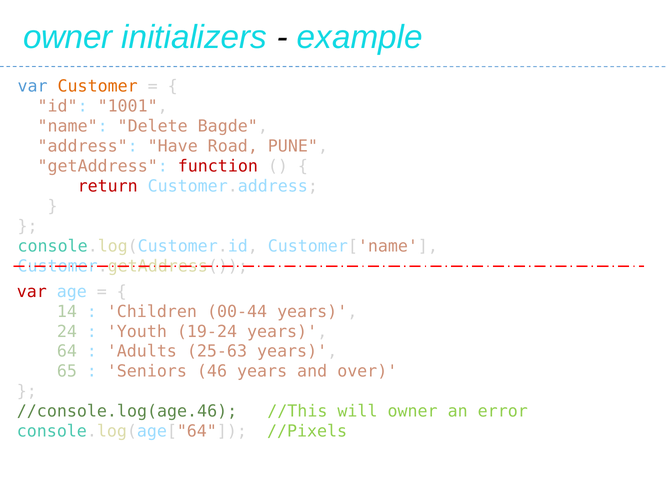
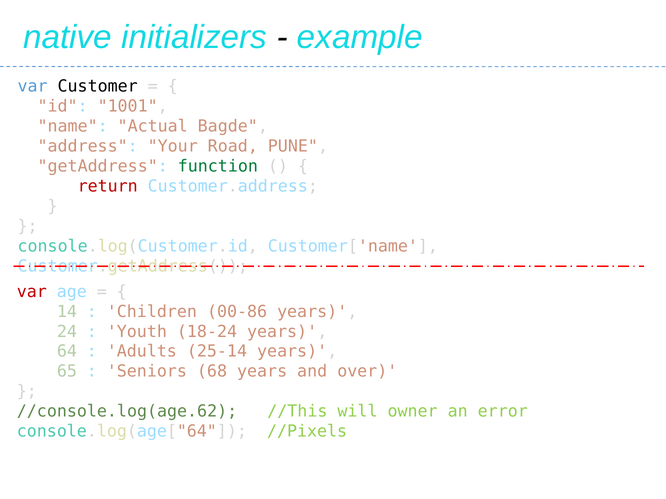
owner at (68, 37): owner -> native
Customer colour: orange -> black
Delete: Delete -> Actual
Have: Have -> Your
function colour: red -> green
00-44: 00-44 -> 00-86
19-24: 19-24 -> 18-24
25-63: 25-63 -> 25-14
46: 46 -> 68
//console.log(age.46: //console.log(age.46 -> //console.log(age.62
